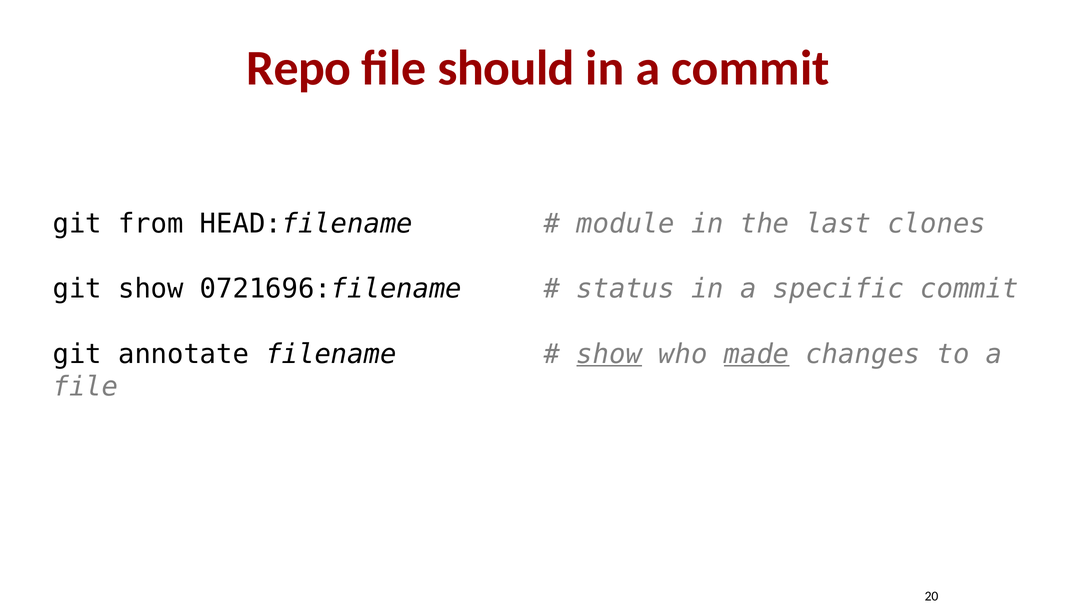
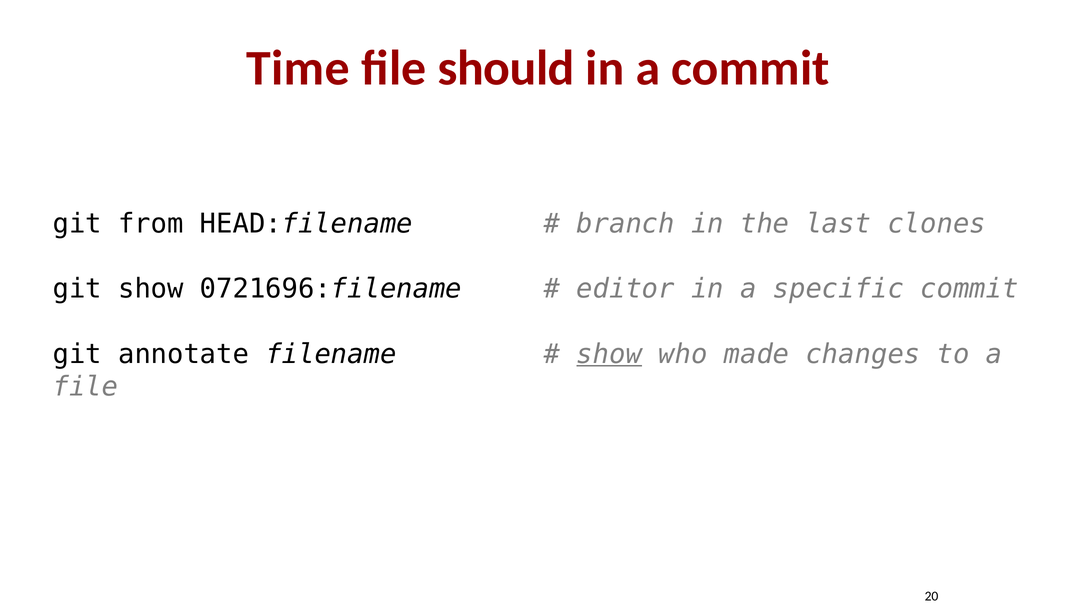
Repo: Repo -> Time
module: module -> branch
status: status -> editor
made underline: present -> none
